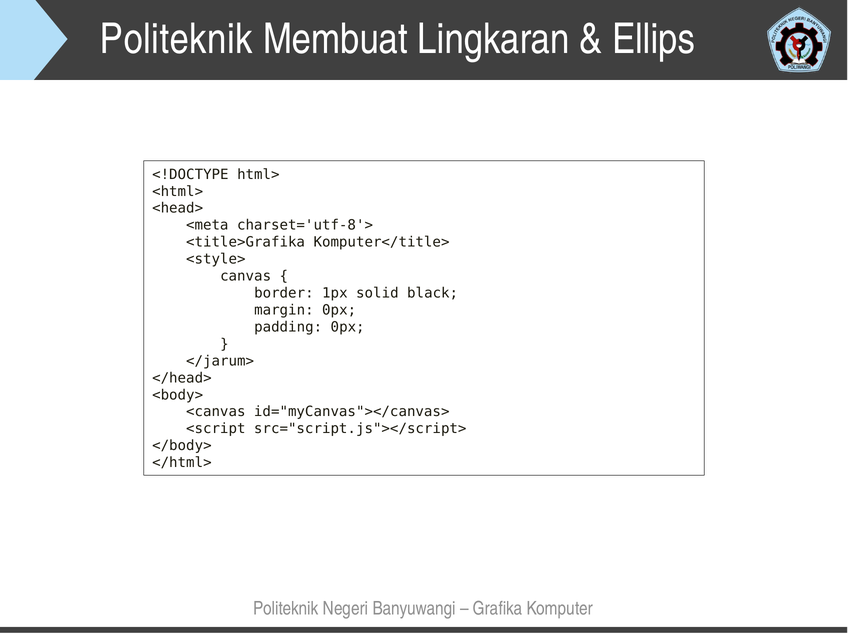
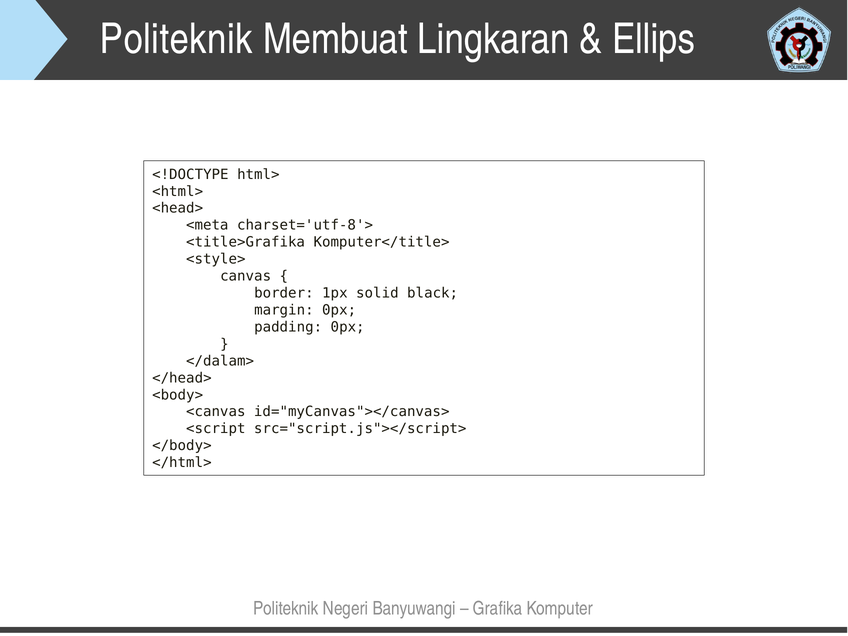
</jarum>: </jarum> -> </dalam>
